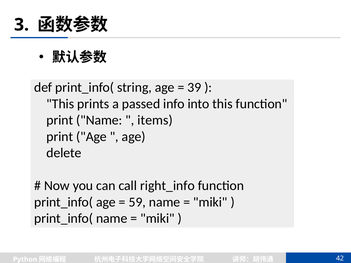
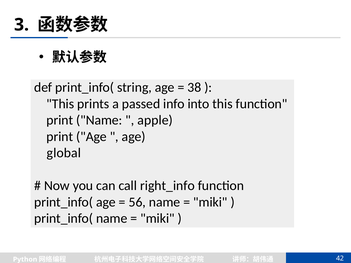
39: 39 -> 38
items: items -> apple
delete: delete -> global
59: 59 -> 56
